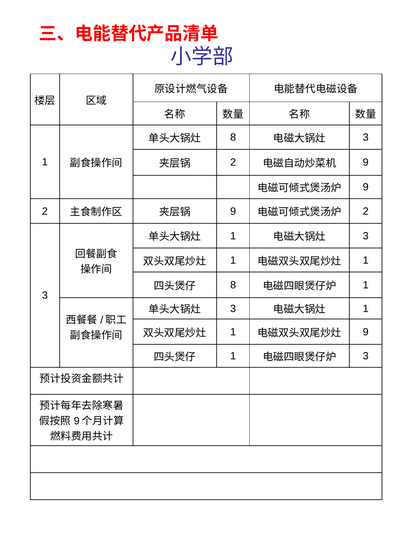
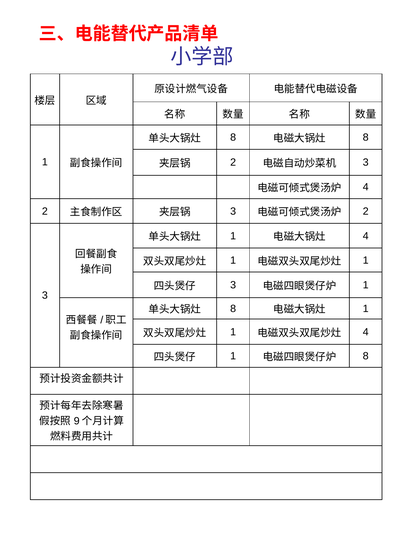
3 at (366, 137): 3 -> 8
9 at (366, 162): 9 -> 3
9 at (366, 187): 9 -> 4
9 at (233, 211): 9 -> 3
3 at (366, 236): 3 -> 4
8 at (233, 285): 8 -> 3
3 at (233, 308): 3 -> 8
9 at (366, 332): 9 -> 4
3 at (366, 356): 3 -> 8
